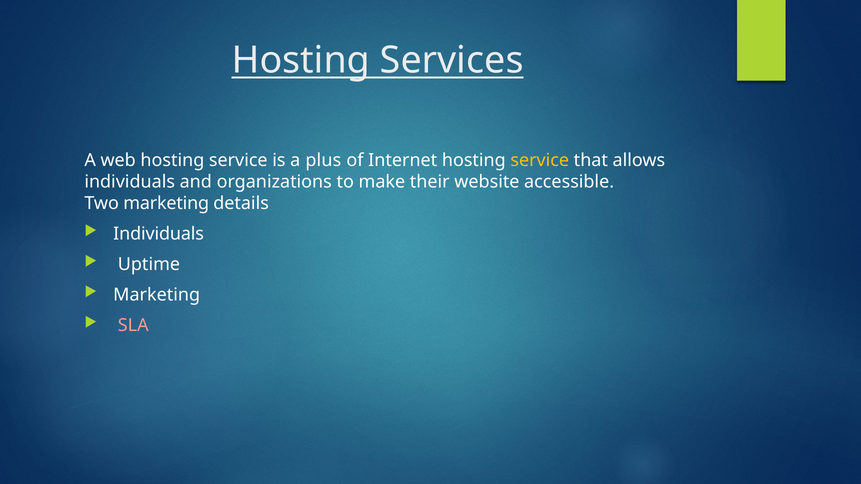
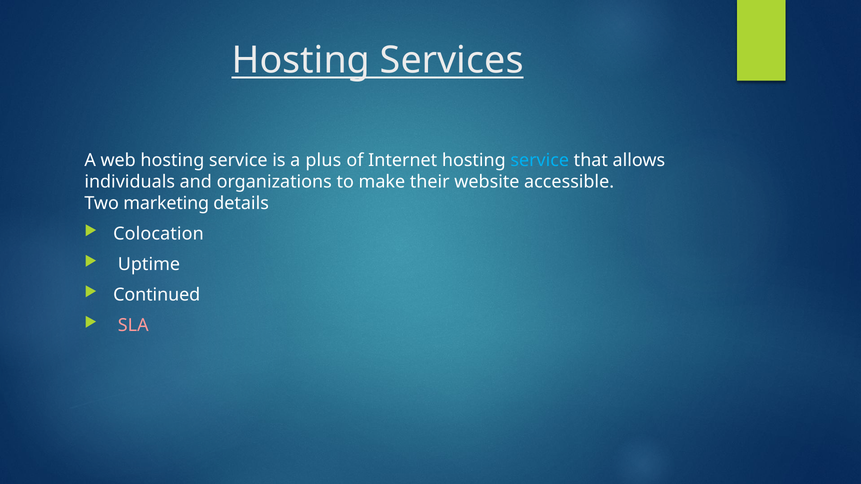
service at (540, 160) colour: yellow -> light blue
Individuals at (159, 234): Individuals -> Colocation
Marketing at (157, 295): Marketing -> Continued
